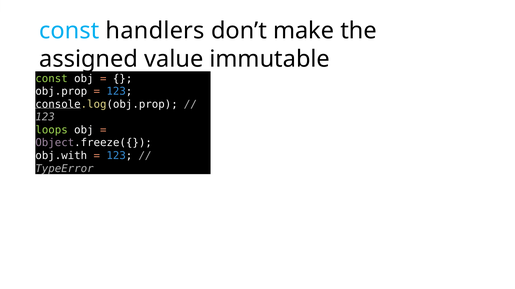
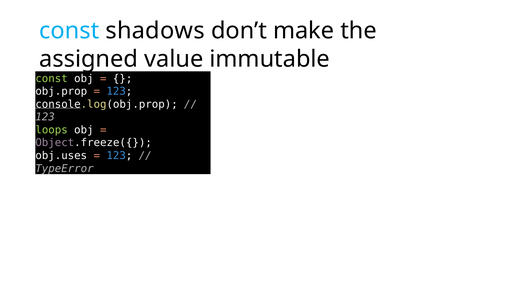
handlers: handlers -> shadows
obj.with: obj.with -> obj.uses
